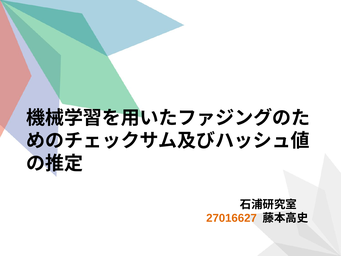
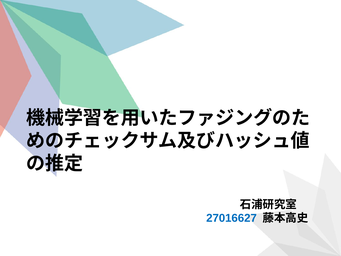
27016627 colour: orange -> blue
